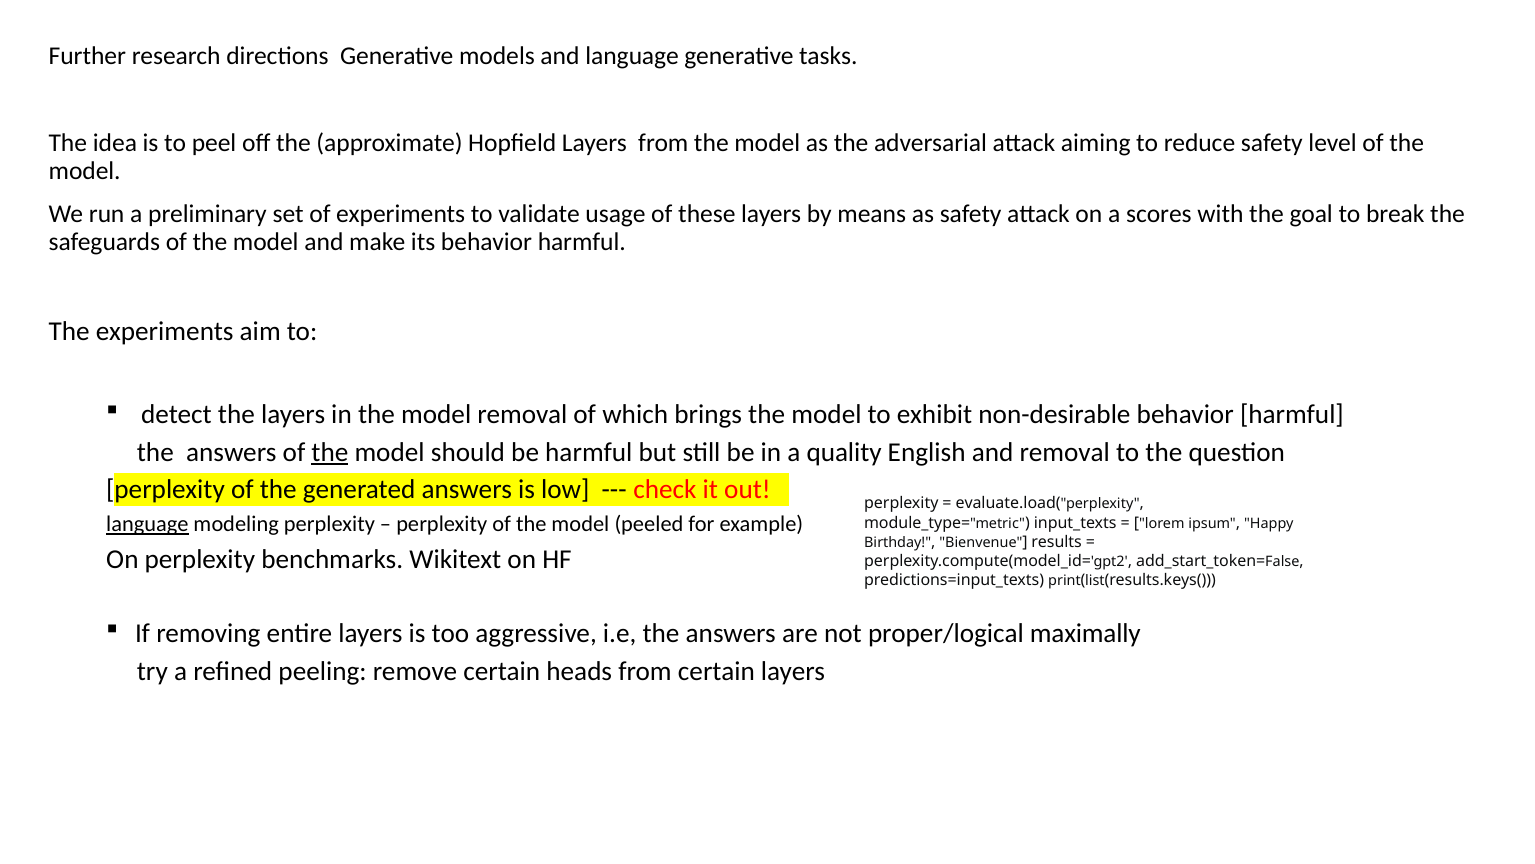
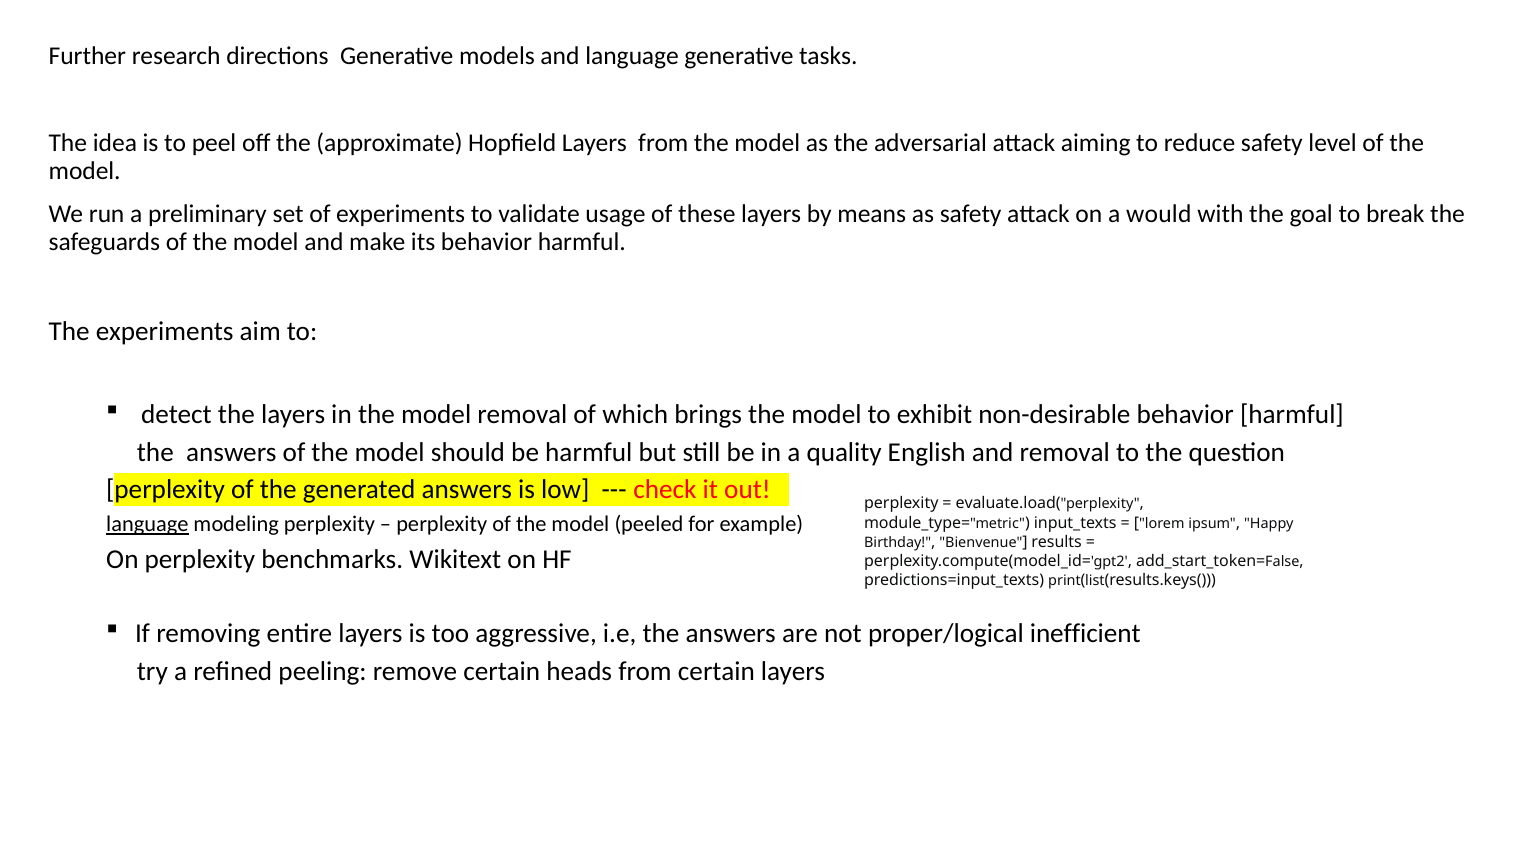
scores: scores -> would
the at (330, 452) underline: present -> none
maximally: maximally -> inefficient
